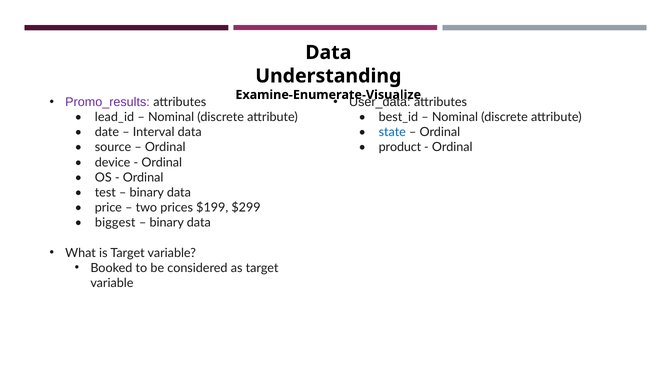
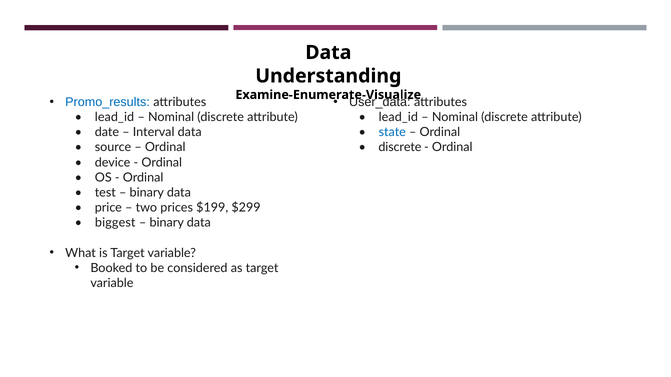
Promo_results colour: purple -> blue
best_id at (398, 117): best_id -> lead_id
product at (400, 147): product -> discrete
